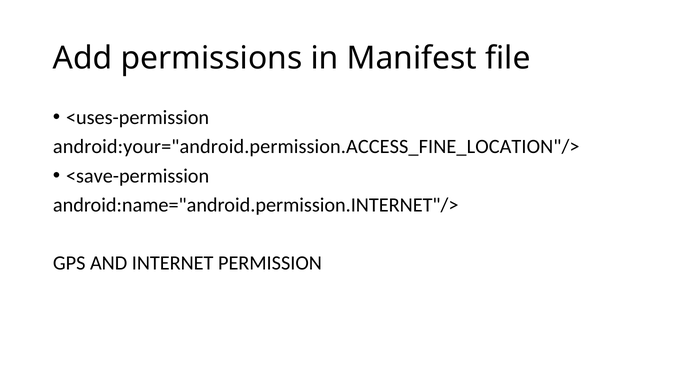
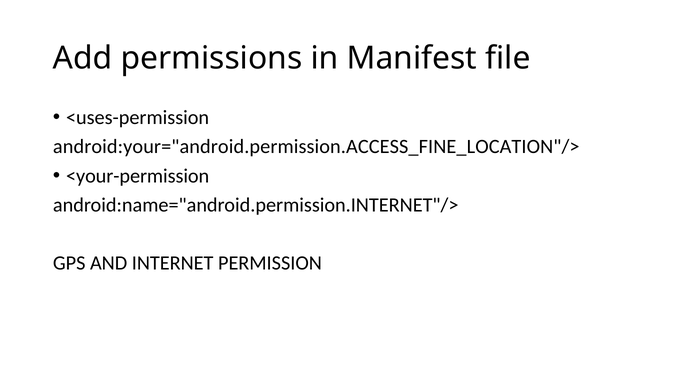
<save-permission: <save-permission -> <your-permission
